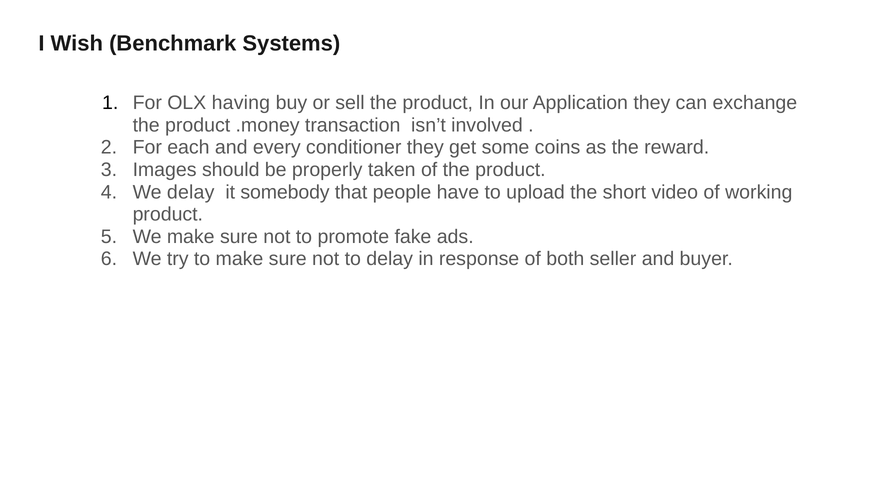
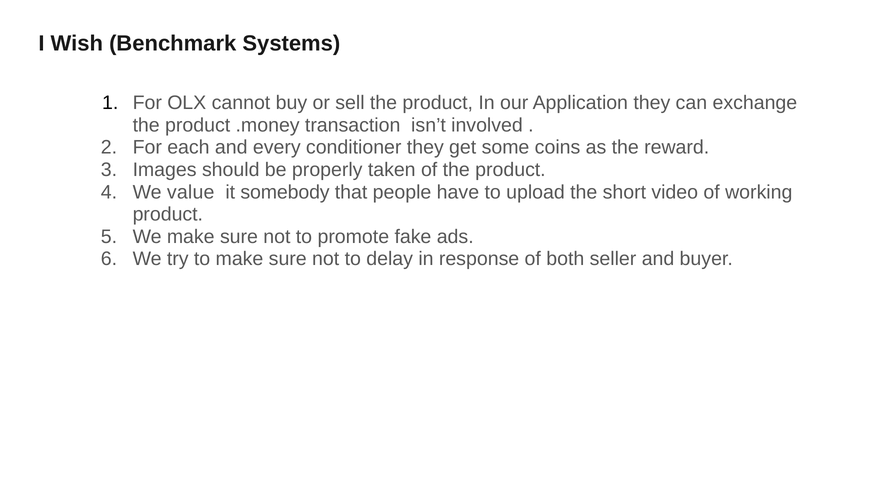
having: having -> cannot
We delay: delay -> value
